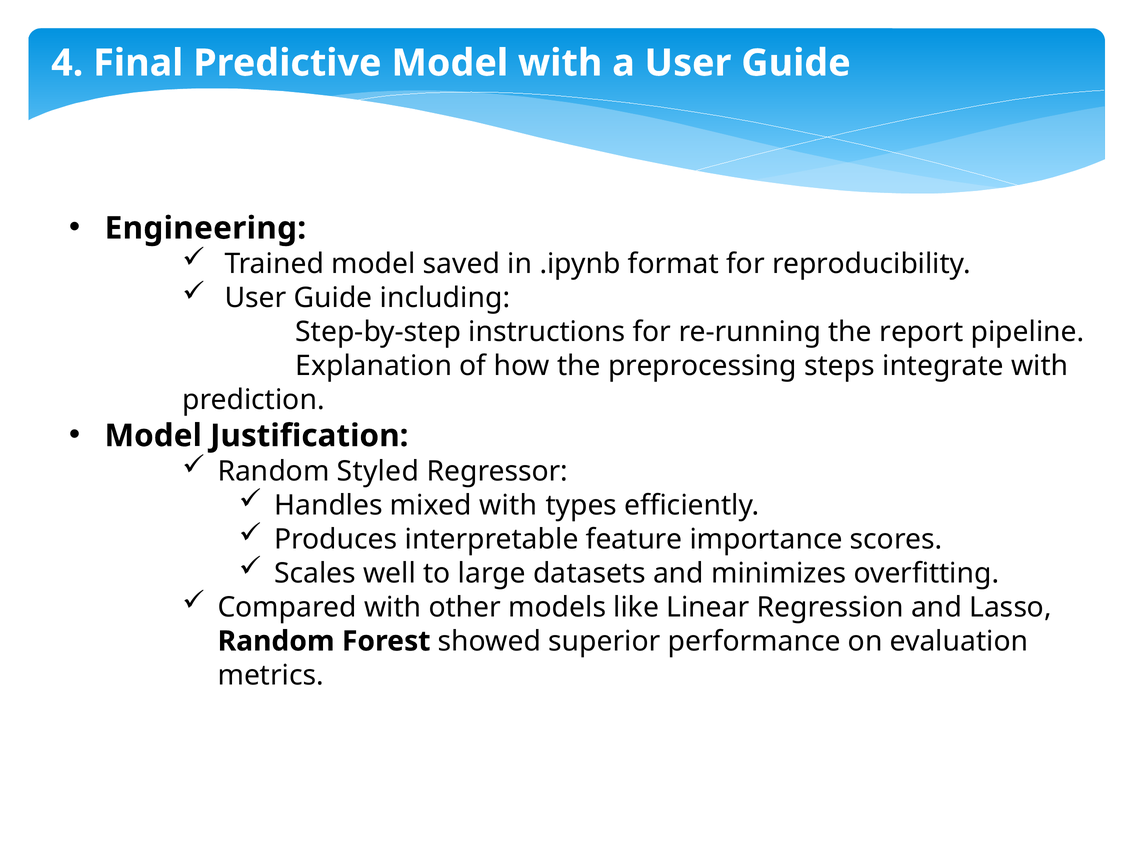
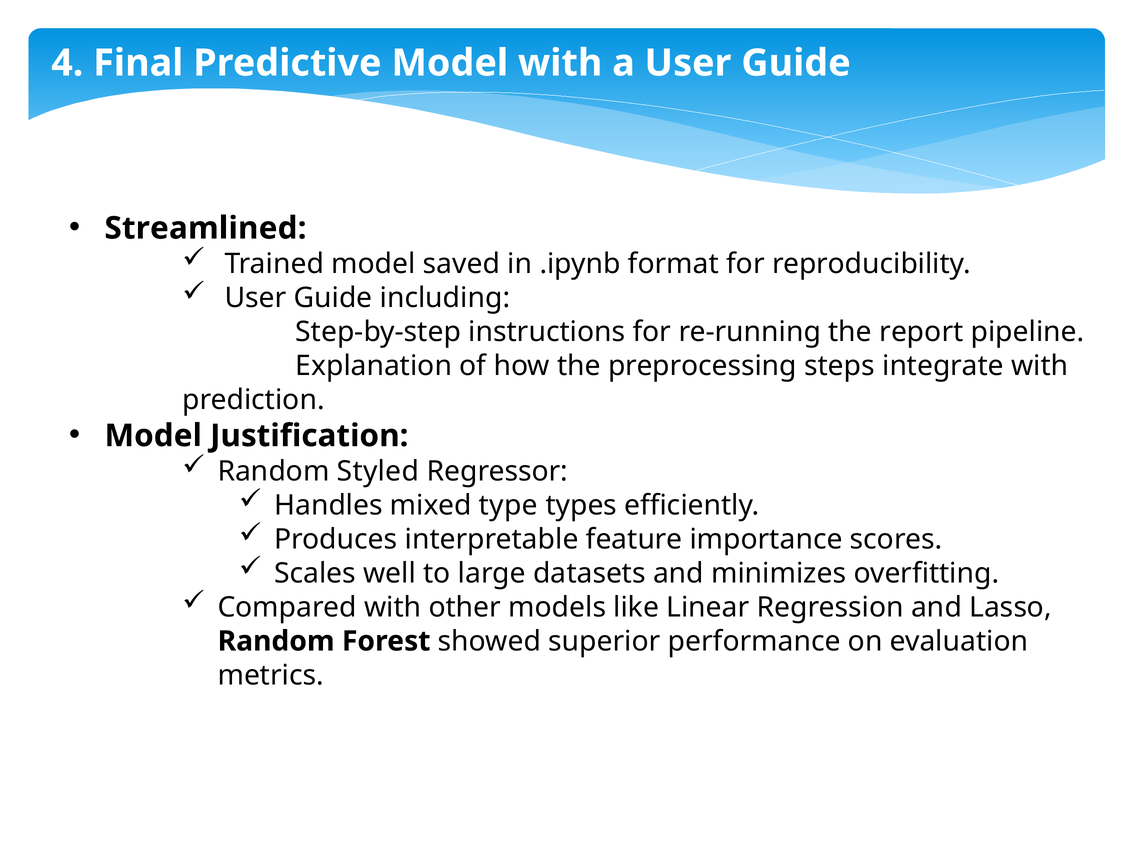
Engineering: Engineering -> Streamlined
mixed with: with -> type
